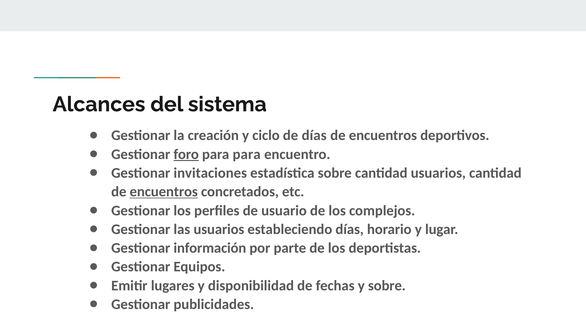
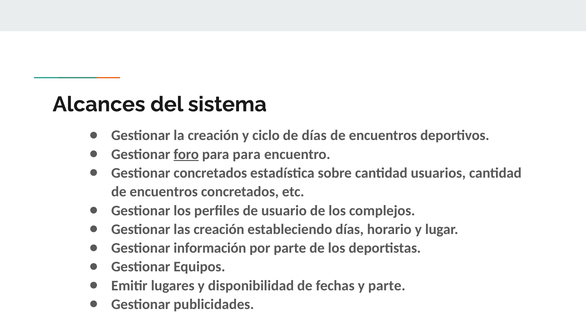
Gestionar invitaciones: invitaciones -> concretados
encuentros at (164, 192) underline: present -> none
las usuarios: usuarios -> creación
y sobre: sobre -> parte
